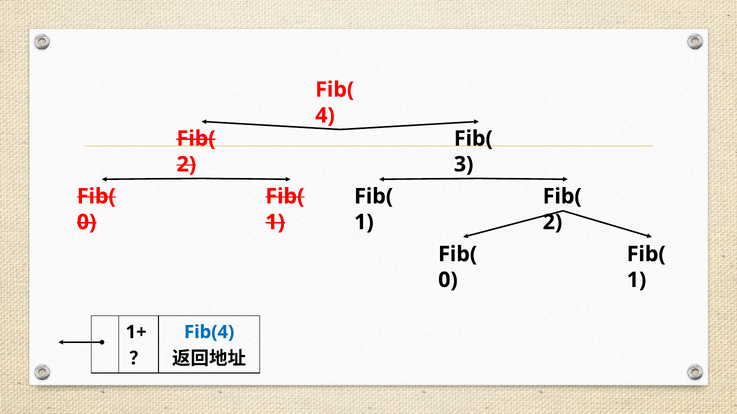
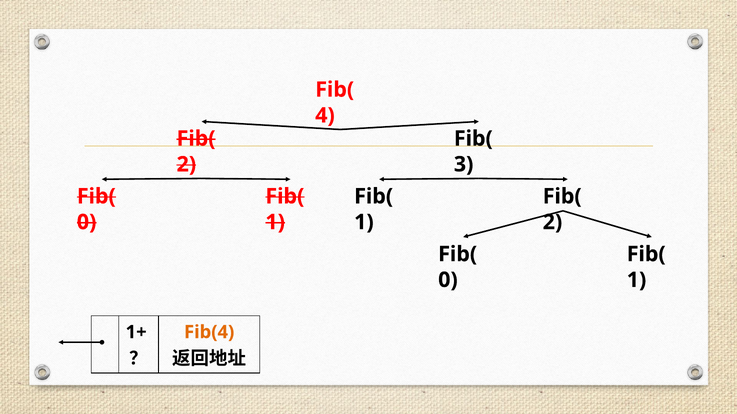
Fib(4 colour: blue -> orange
